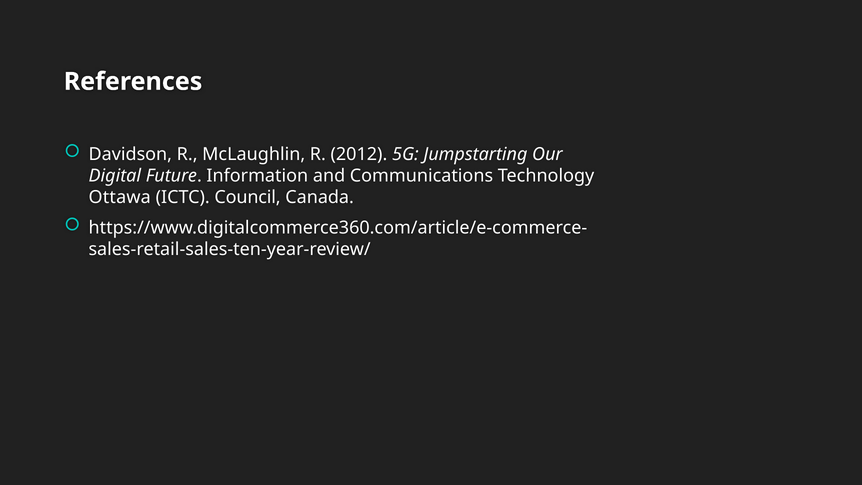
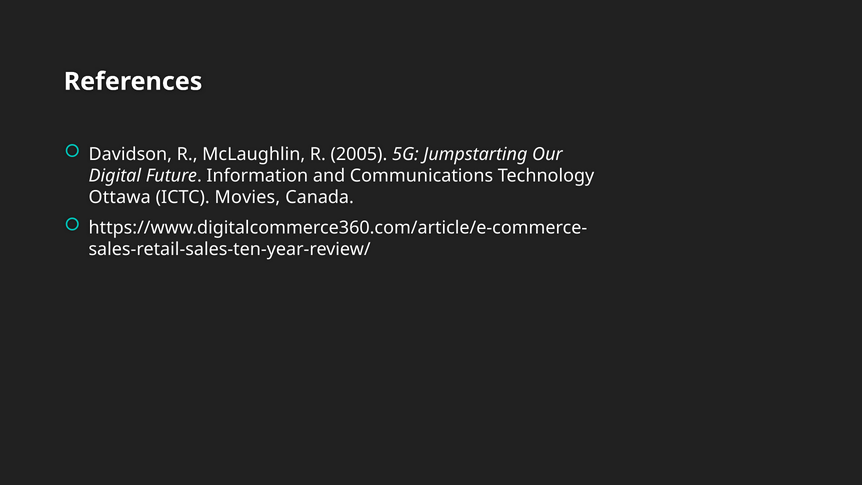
2012: 2012 -> 2005
Council: Council -> Movies
